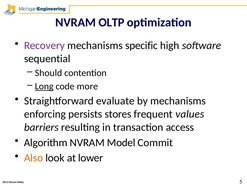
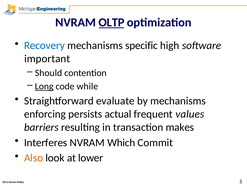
OLTP underline: none -> present
Recovery colour: purple -> blue
sequential: sequential -> important
more: more -> while
stores: stores -> actual
access: access -> makes
Algorithm: Algorithm -> Interferes
Model: Model -> Which
